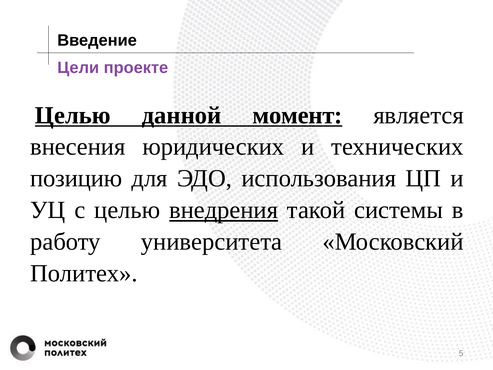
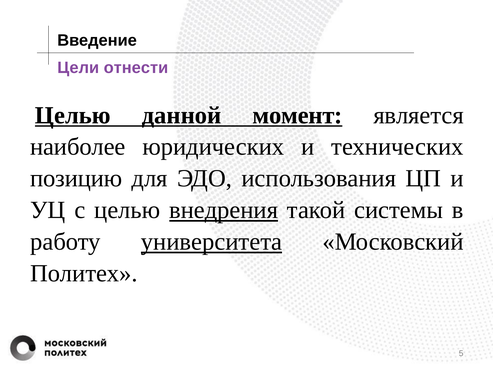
проекте: проекте -> отнести
внесения: внесения -> наиболее
университета underline: none -> present
